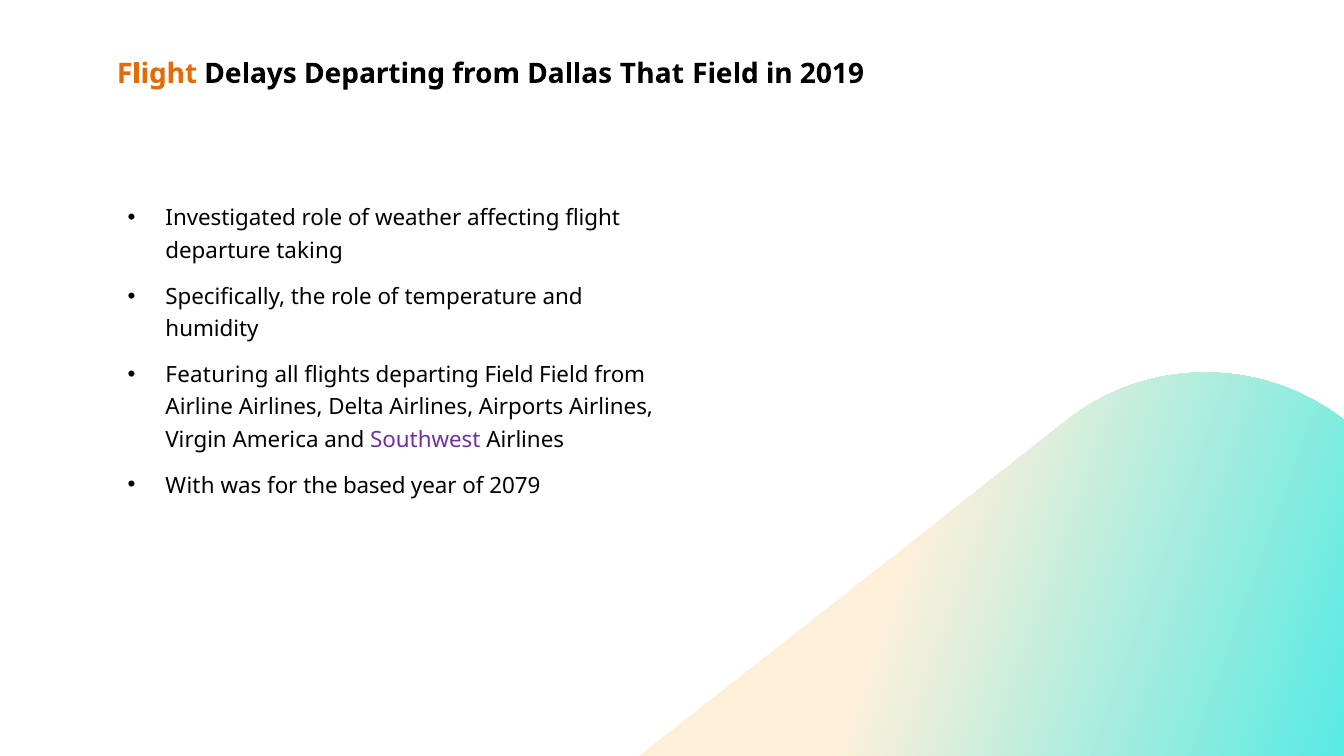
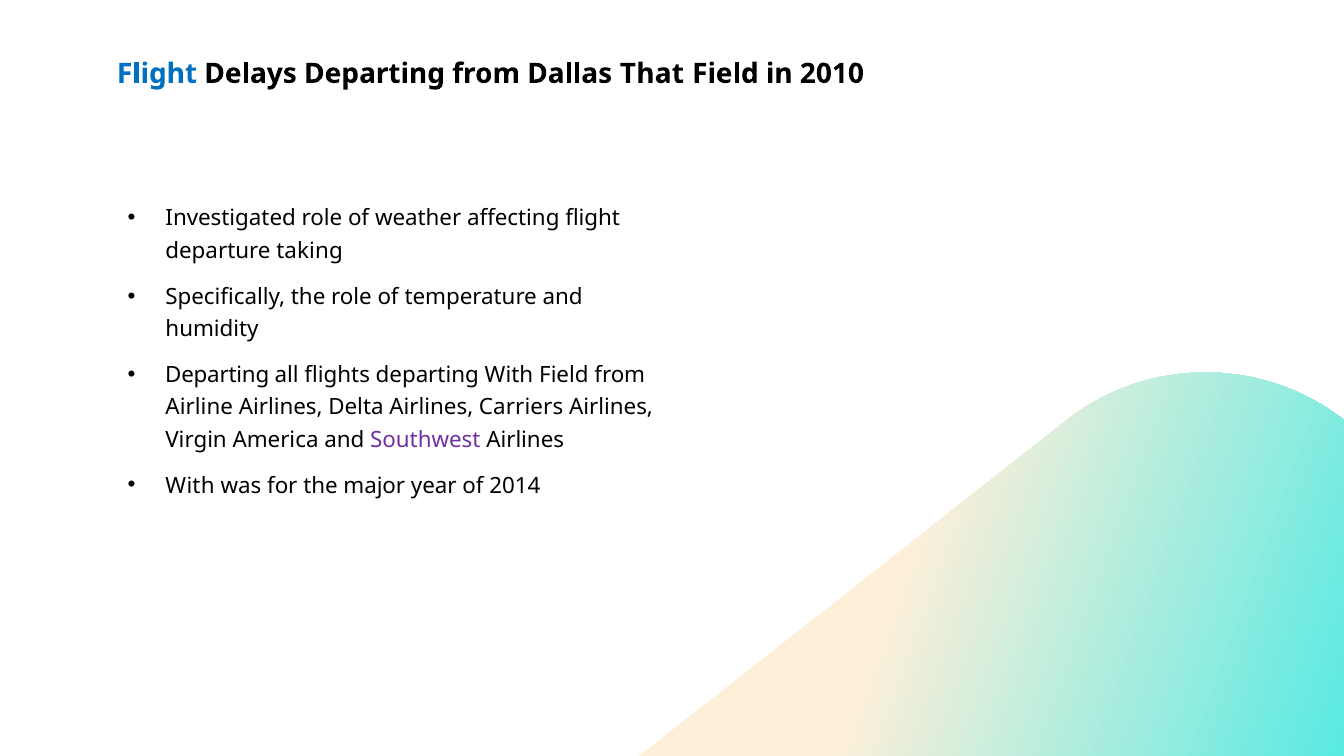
Flight at (157, 74) colour: orange -> blue
2019: 2019 -> 2010
Featuring at (217, 375): Featuring -> Departing
departing Field: Field -> With
Airports: Airports -> Carriers
based: based -> major
2079: 2079 -> 2014
